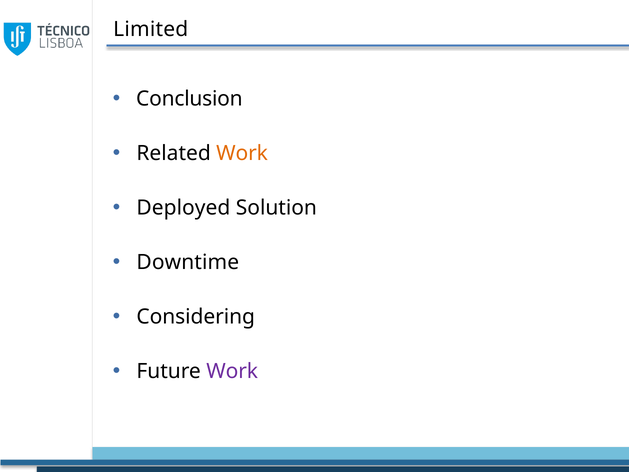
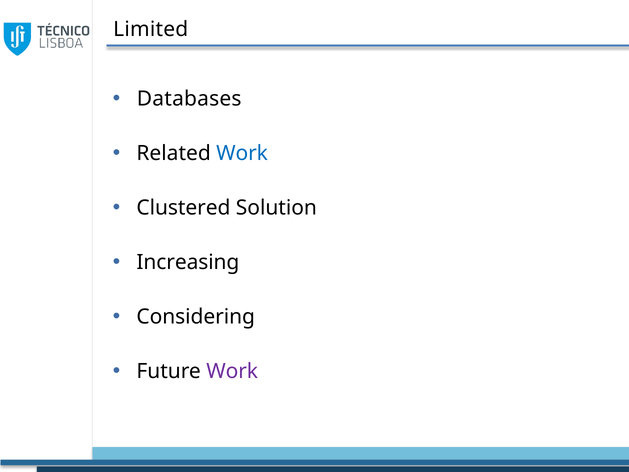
Conclusion: Conclusion -> Databases
Work at (242, 153) colour: orange -> blue
Deployed: Deployed -> Clustered
Downtime: Downtime -> Increasing
